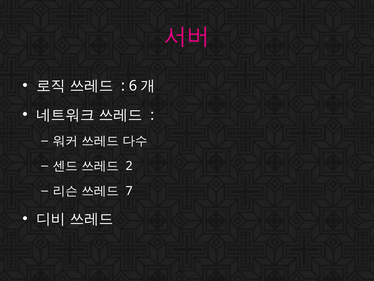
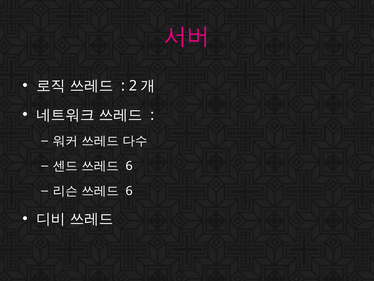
6: 6 -> 2
2 at (129, 166): 2 -> 6
7 at (129, 191): 7 -> 6
